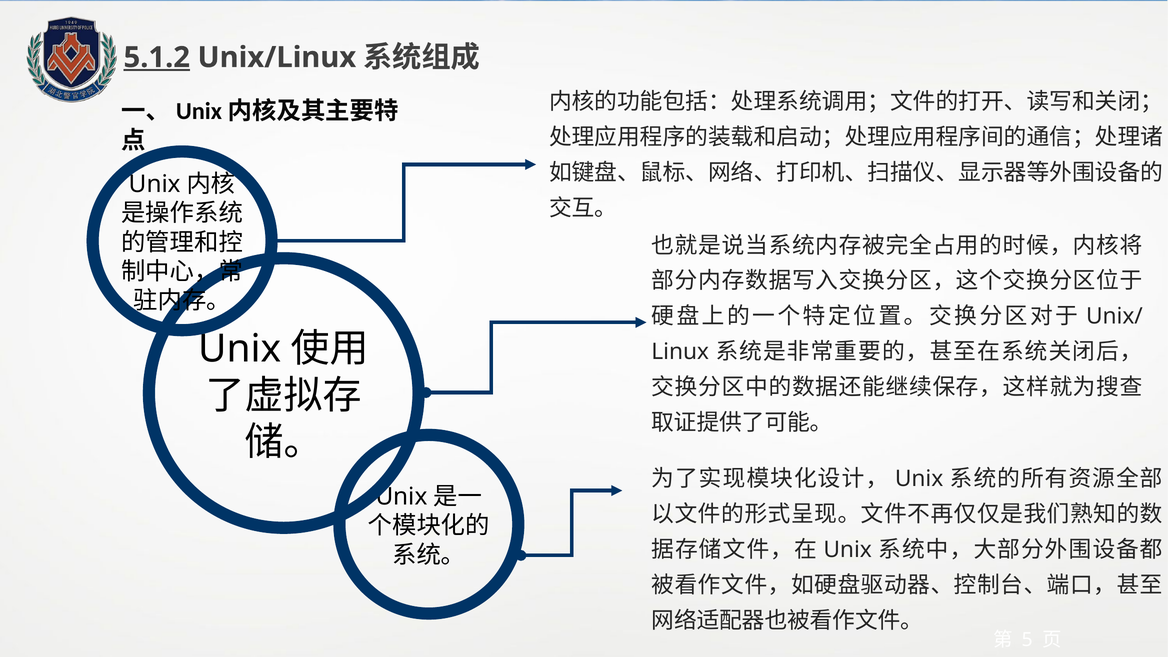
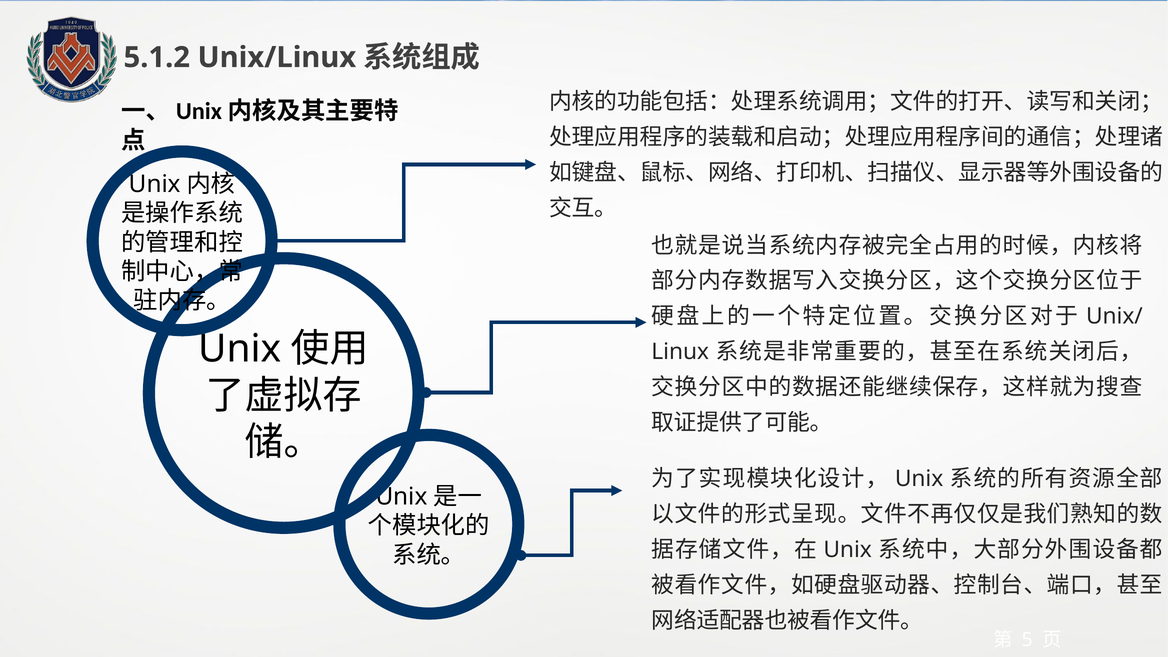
5.1.2 underline: present -> none
